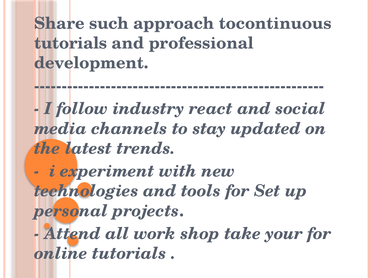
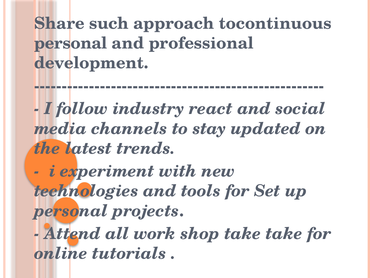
tutorials at (71, 43): tutorials -> personal
take your: your -> take
